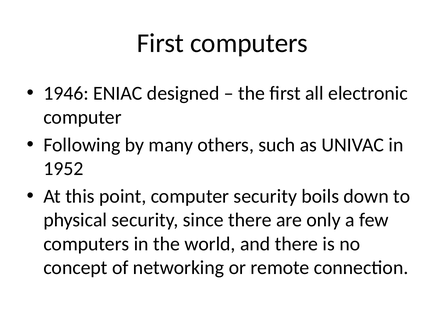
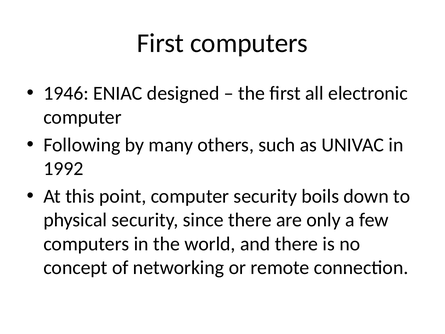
1952: 1952 -> 1992
